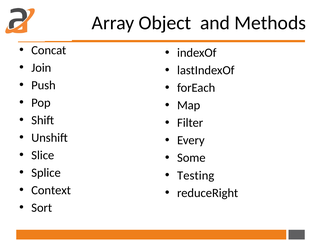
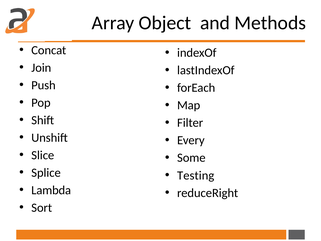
Context: Context -> Lambda
